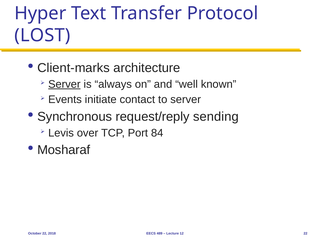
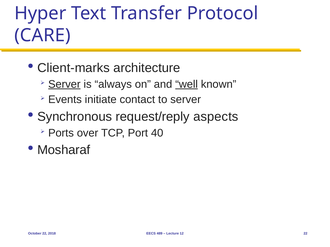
LOST: LOST -> CARE
well underline: none -> present
sending: sending -> aspects
Levis: Levis -> Ports
84: 84 -> 40
